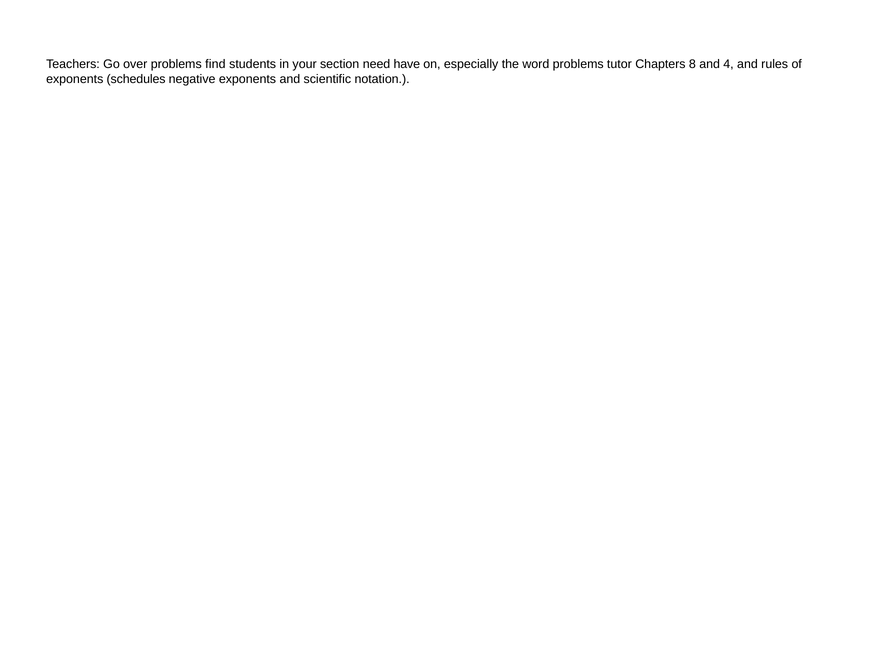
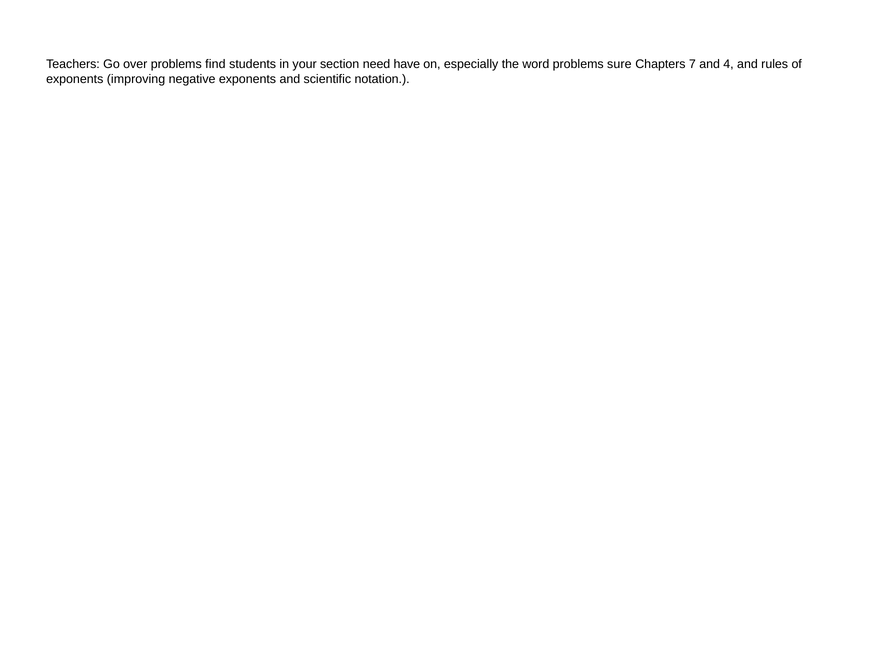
tutor: tutor -> sure
8: 8 -> 7
schedules: schedules -> improving
